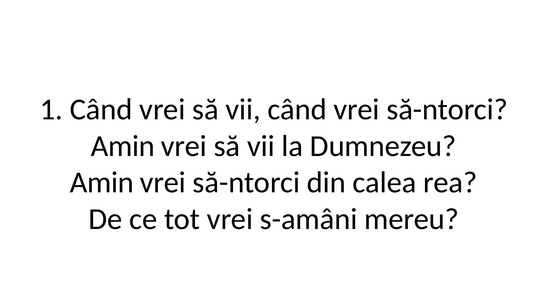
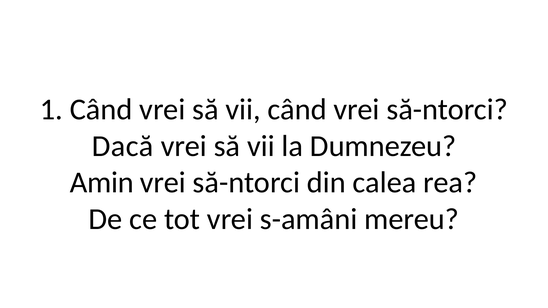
Amin at (123, 146): Amin -> Dacă
